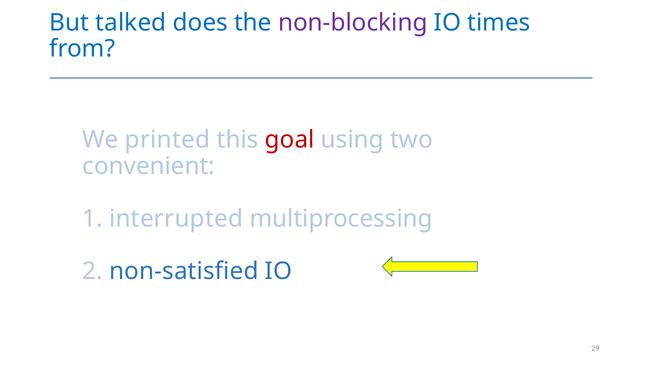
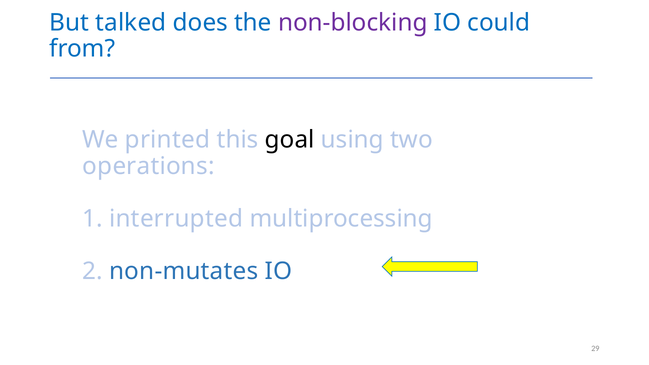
times: times -> could
goal colour: red -> black
convenient: convenient -> operations
non-satisfied: non-satisfied -> non-mutates
